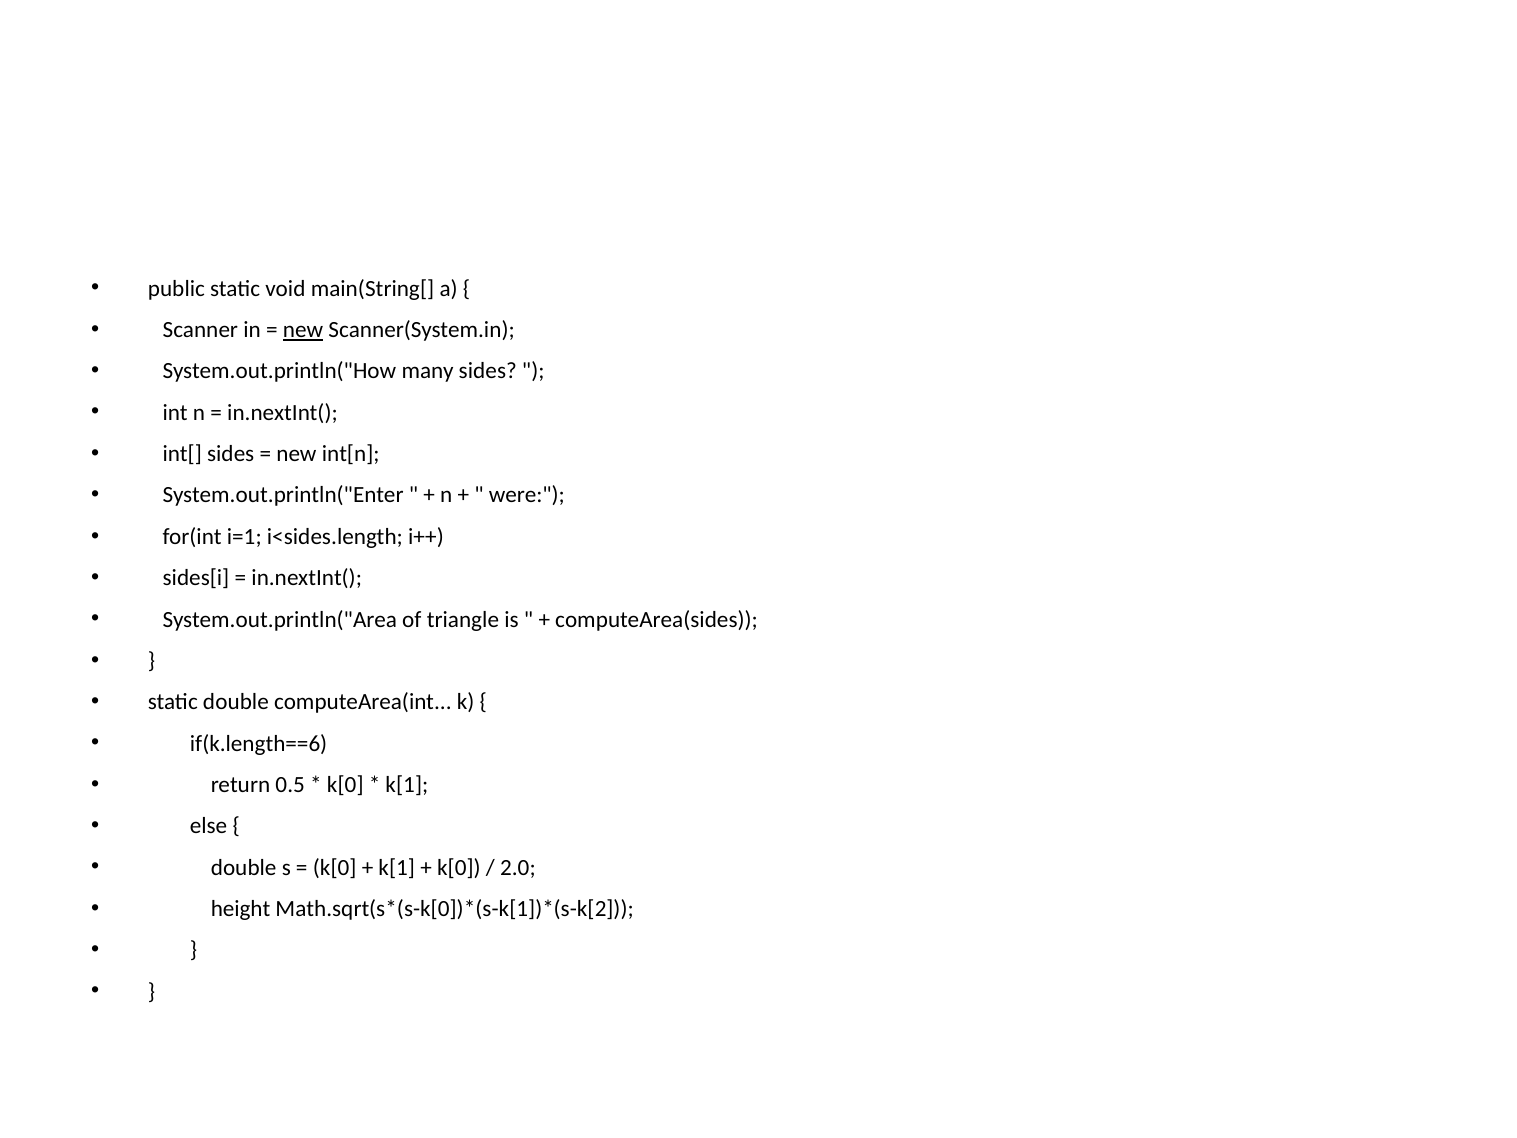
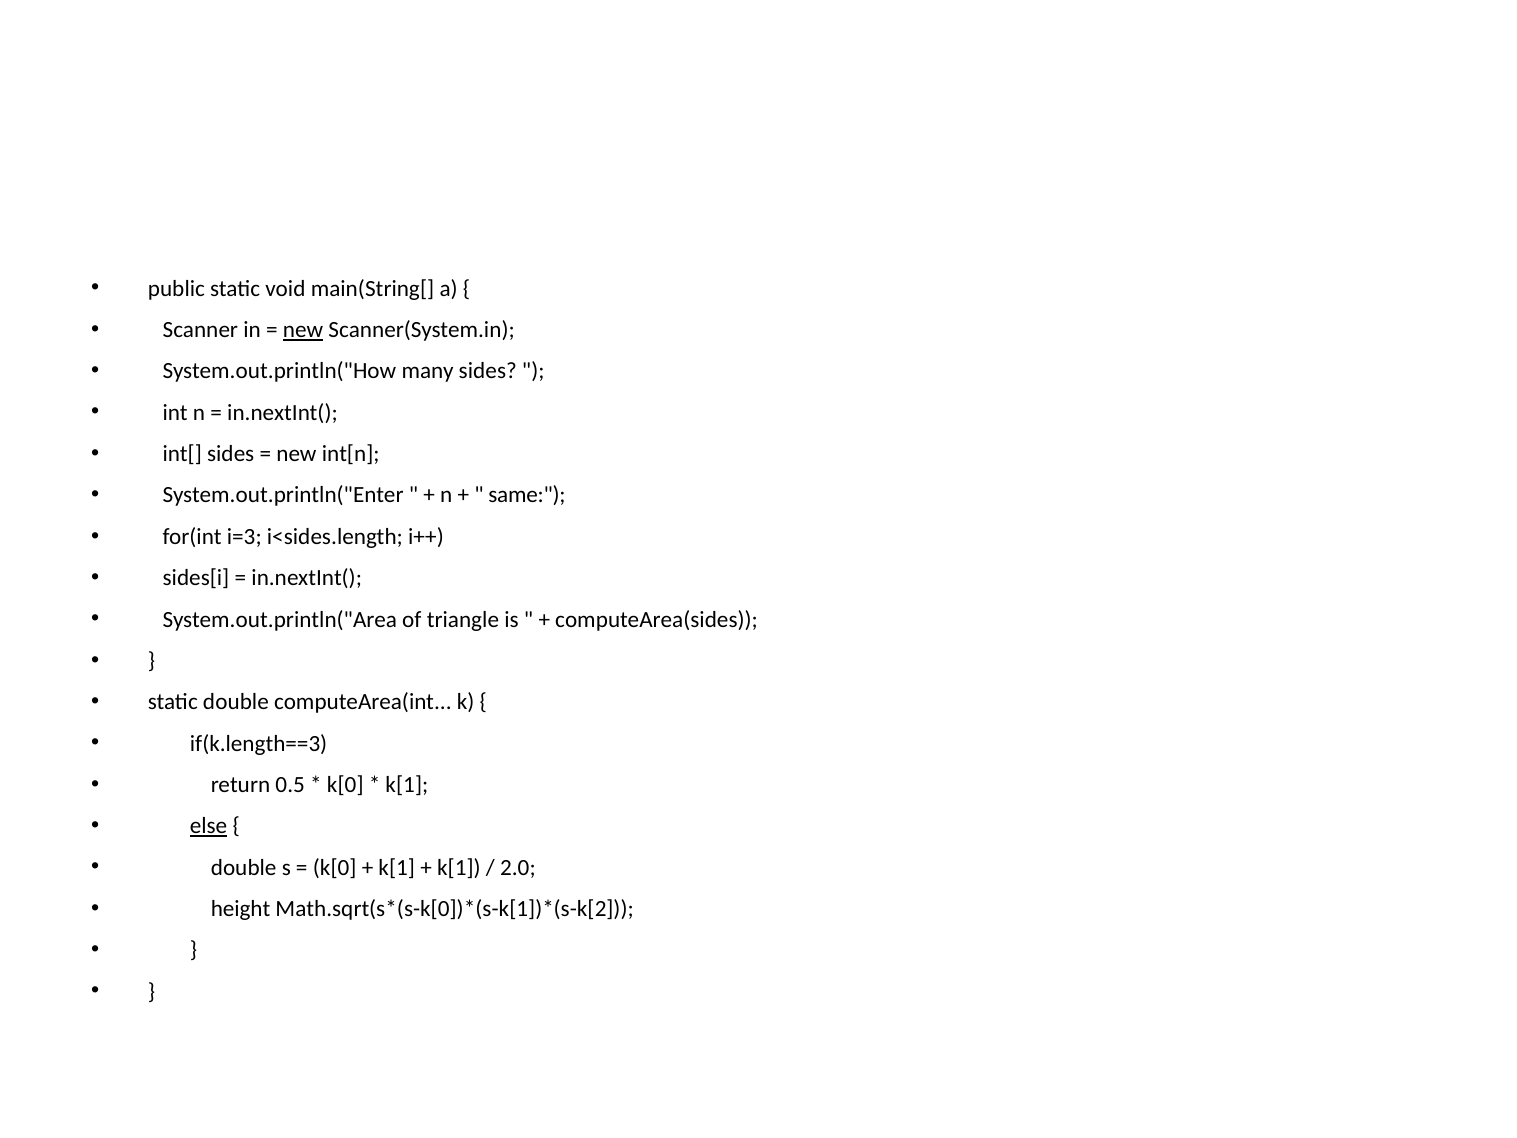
were: were -> same
i=1: i=1 -> i=3
if(k.length==6: if(k.length==6 -> if(k.length==3
else underline: none -> present
k[0 at (459, 867): k[0 -> k[1
